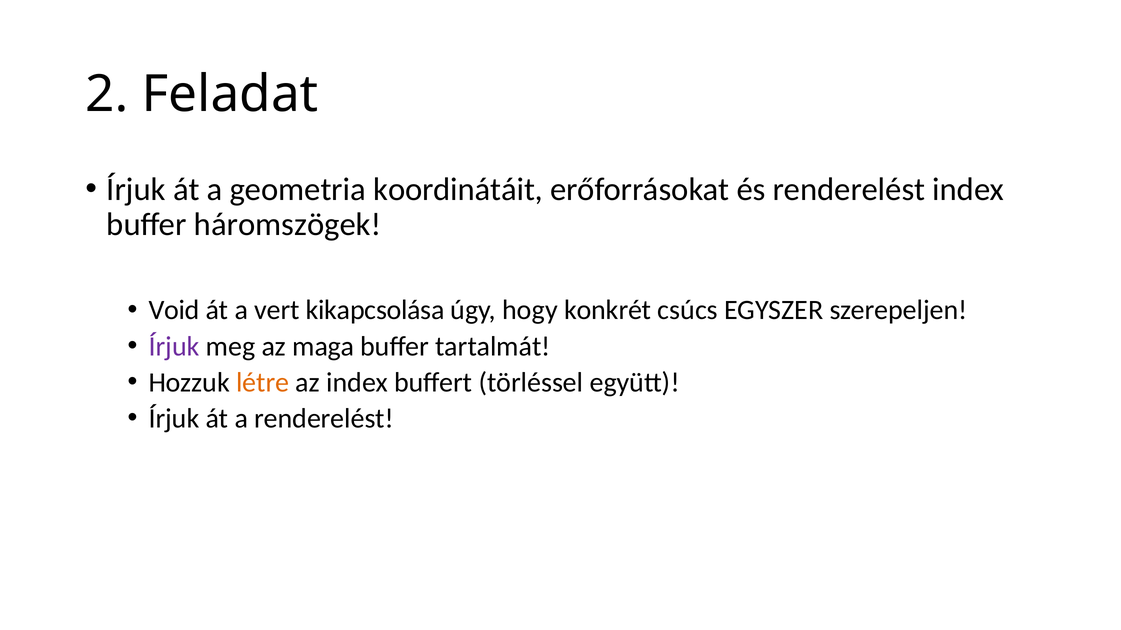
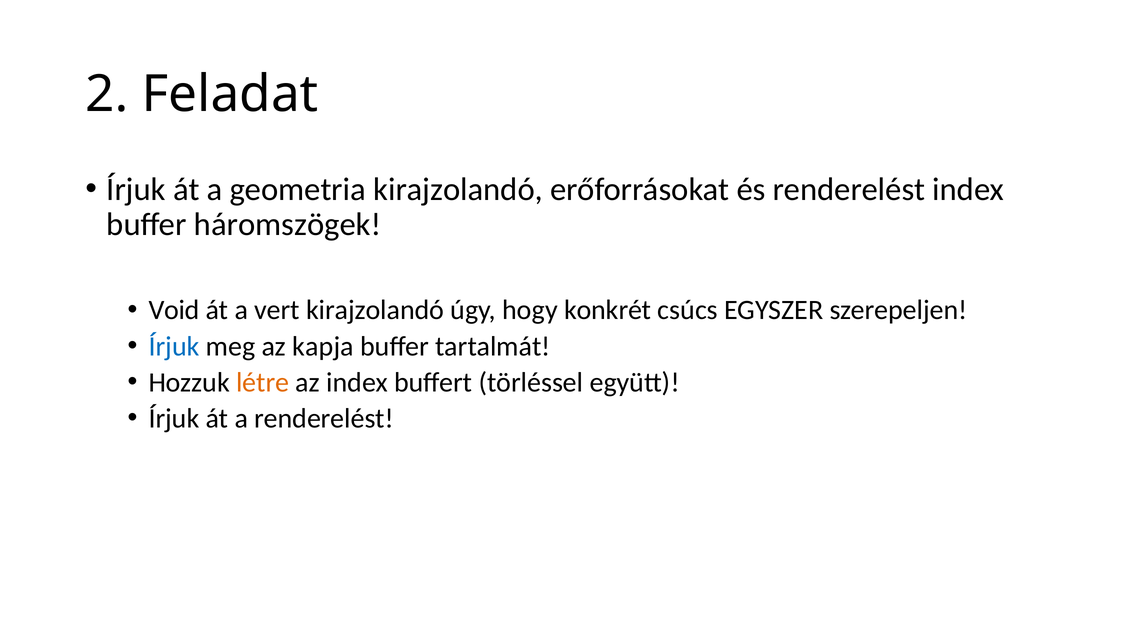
geometria koordinátáit: koordinátáit -> kirajzolandó
vert kikapcsolása: kikapcsolása -> kirajzolandó
Írjuk at (174, 347) colour: purple -> blue
maga: maga -> kapja
